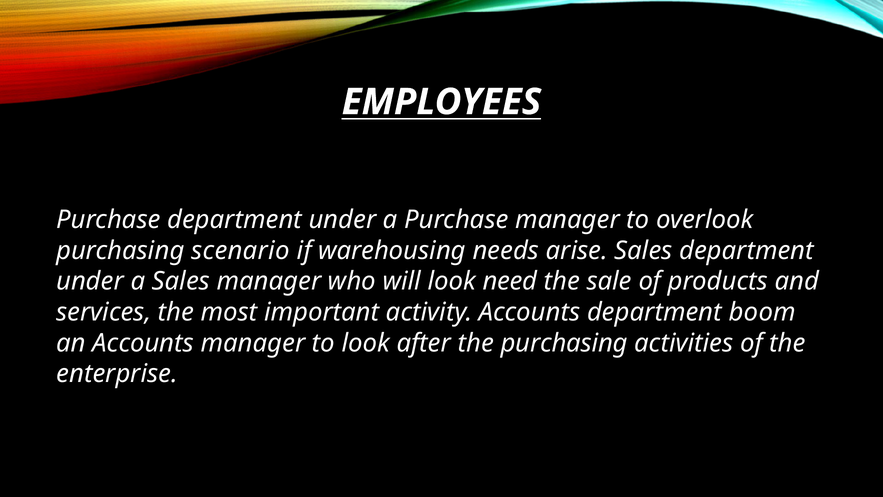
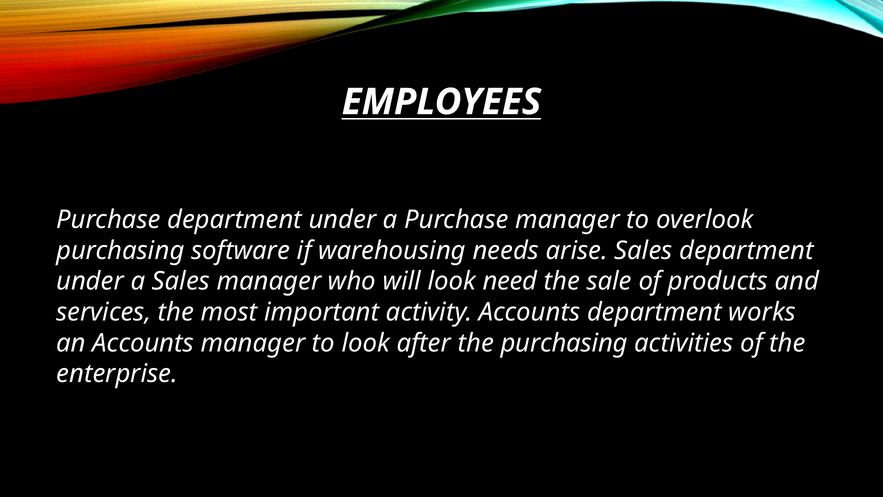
scenario: scenario -> software
boom: boom -> works
